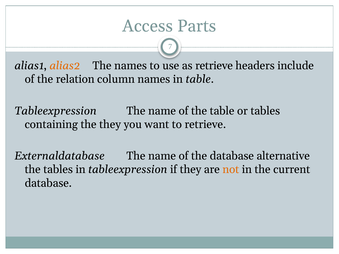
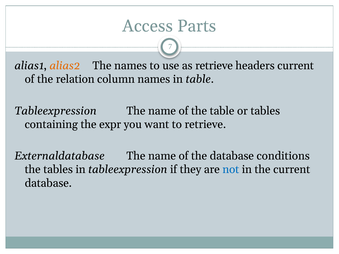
headers include: include -> current
the they: they -> expr
alternative: alternative -> conditions
not colour: orange -> blue
